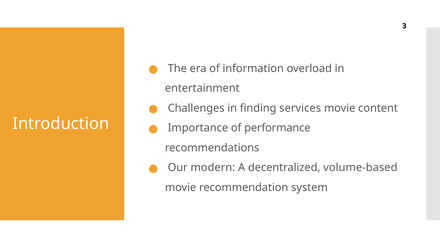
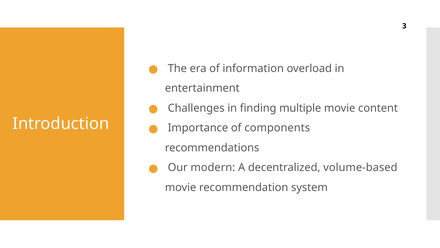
services: services -> multiple
performance: performance -> components
